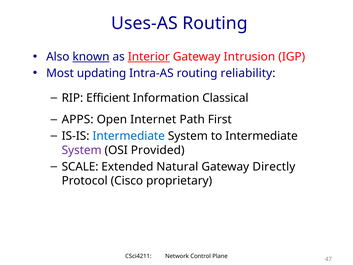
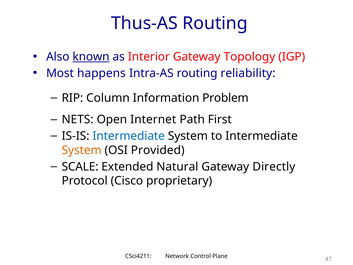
Uses-AS: Uses-AS -> Thus-AS
Interior underline: present -> none
Intrusion: Intrusion -> Topology
updating: updating -> happens
Efficient: Efficient -> Column
Classical: Classical -> Problem
APPS: APPS -> NETS
System at (82, 150) colour: purple -> orange
